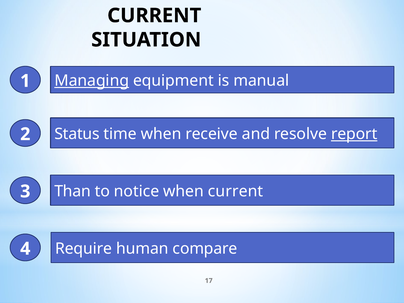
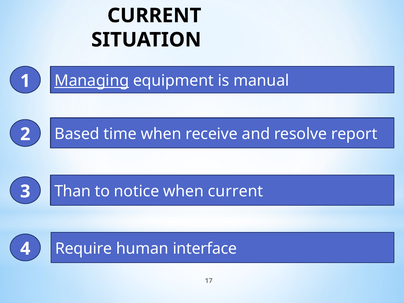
Status: Status -> Based
report underline: present -> none
compare: compare -> interface
